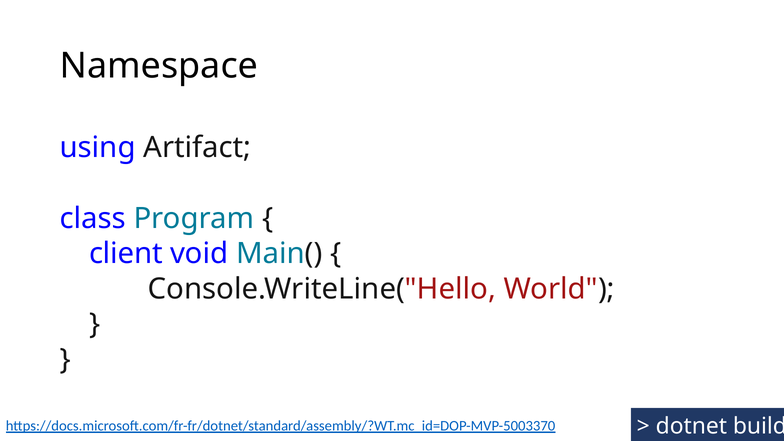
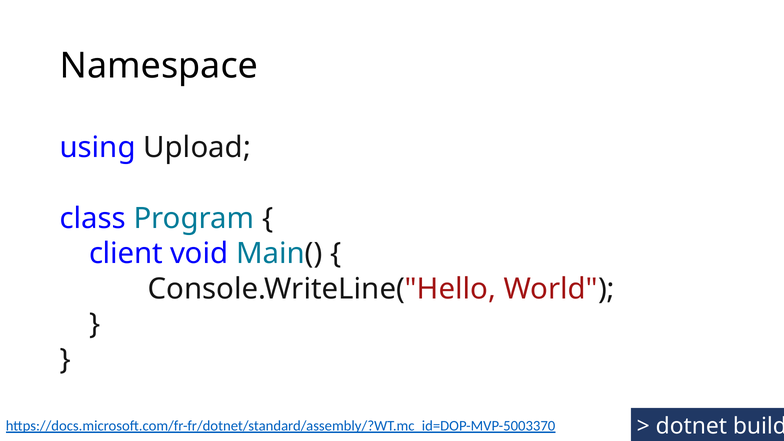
Artifact: Artifact -> Upload
